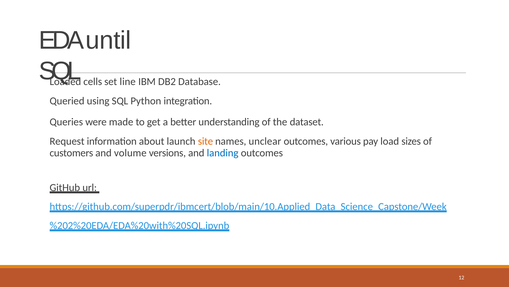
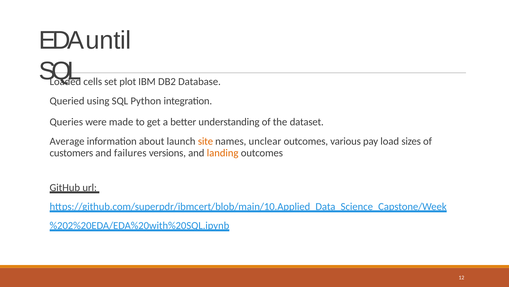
line: line -> plot
Request: Request -> Average
volume: volume -> failures
landing colour: blue -> orange
